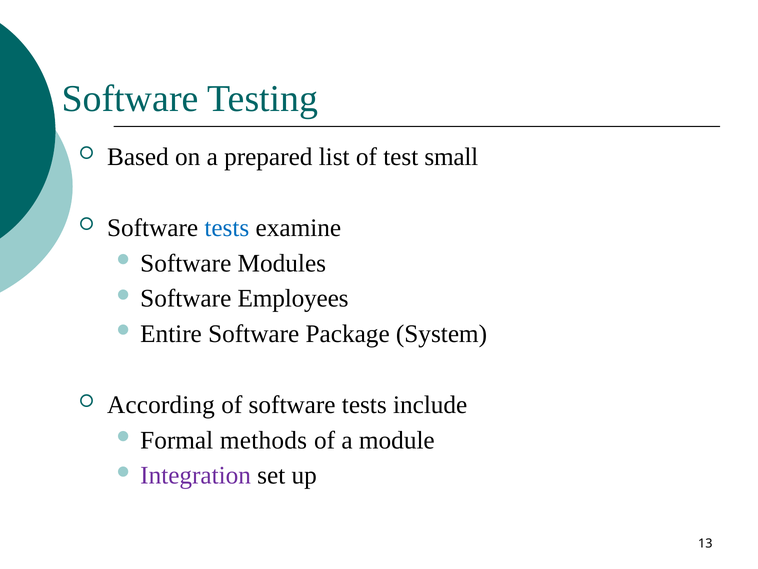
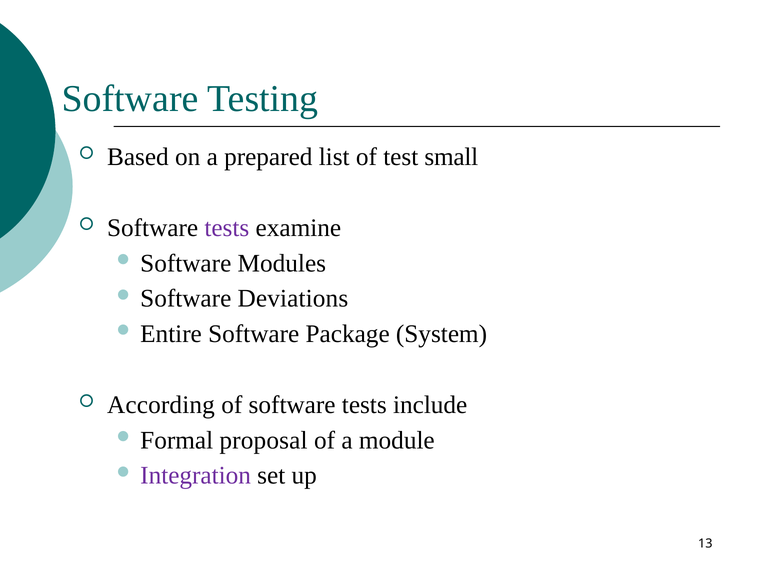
tests at (227, 228) colour: blue -> purple
Employees: Employees -> Deviations
methods: methods -> proposal
